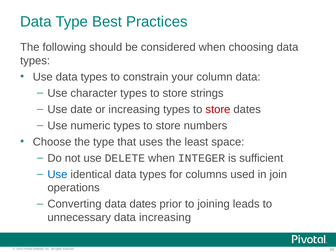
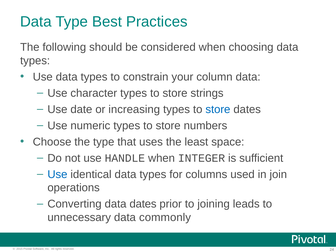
store at (218, 109) colour: red -> blue
DELETE: DELETE -> HANDLE
data increasing: increasing -> commonly
